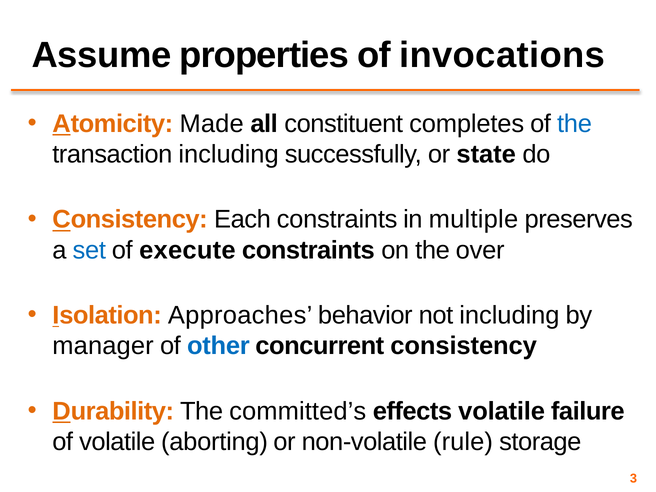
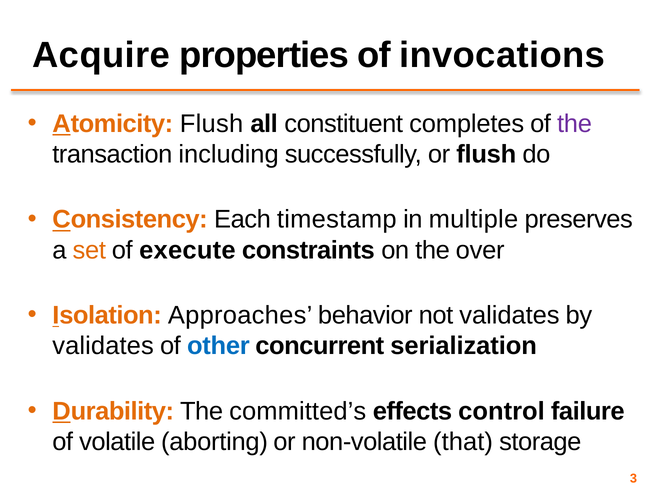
Assume: Assume -> Acquire
Atomicity Made: Made -> Flush
the at (574, 124) colour: blue -> purple
or state: state -> flush
Each constraints: constraints -> timestamp
set colour: blue -> orange
not including: including -> validates
manager at (103, 346): manager -> validates
concurrent consistency: consistency -> serialization
effects volatile: volatile -> control
rule: rule -> that
